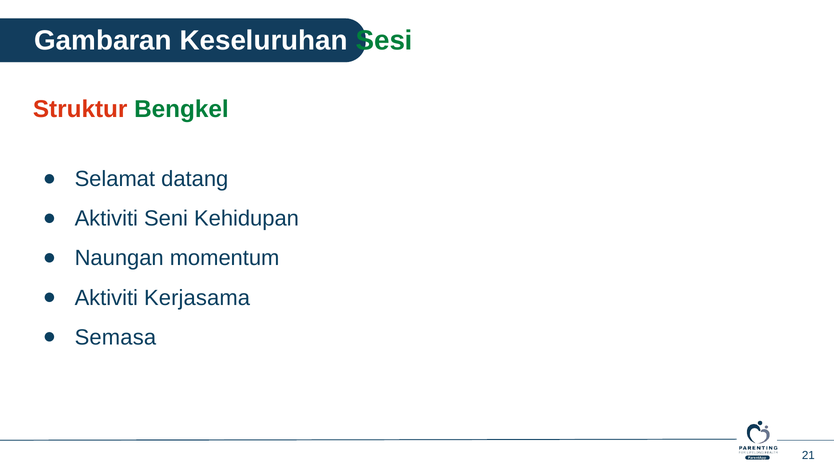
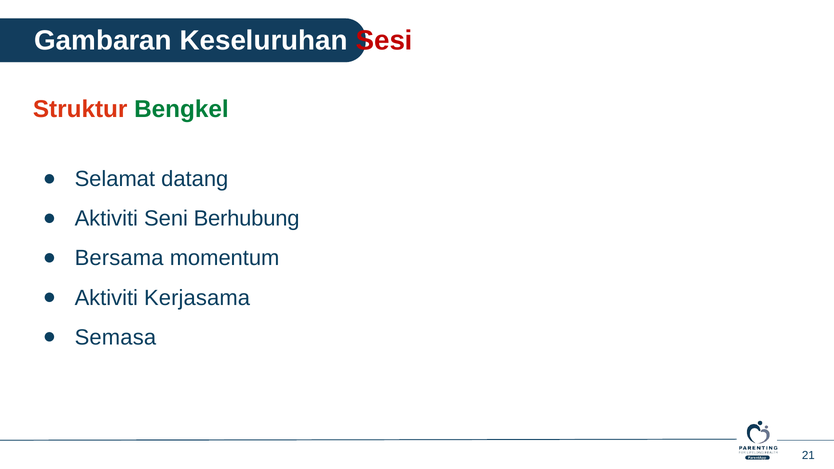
Sesi colour: green -> red
Kehidupan: Kehidupan -> Berhubung
Naungan: Naungan -> Bersama
